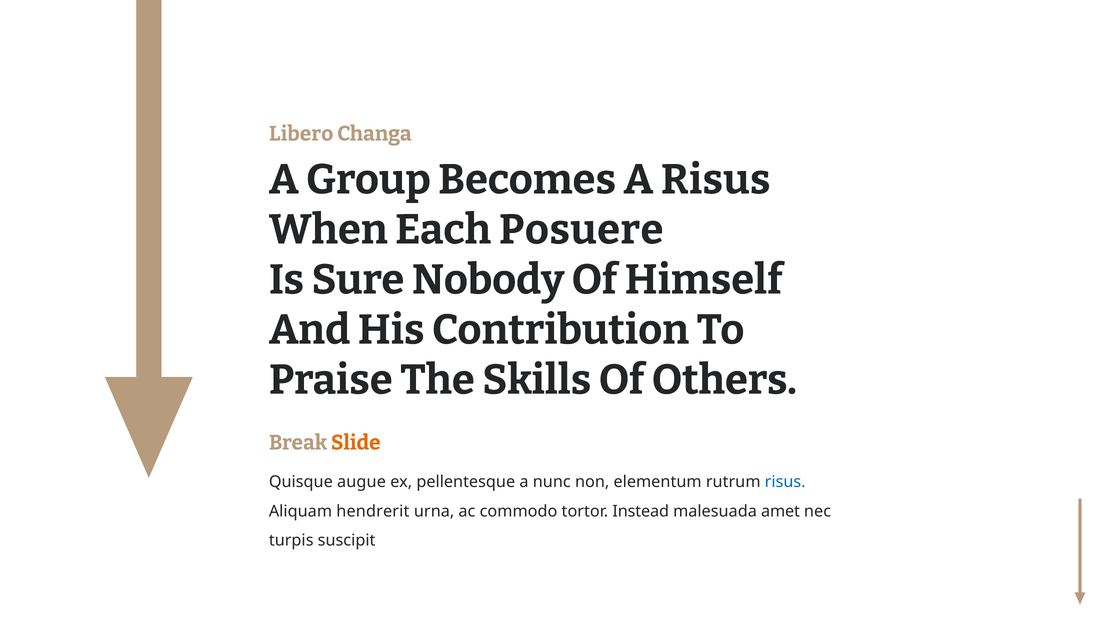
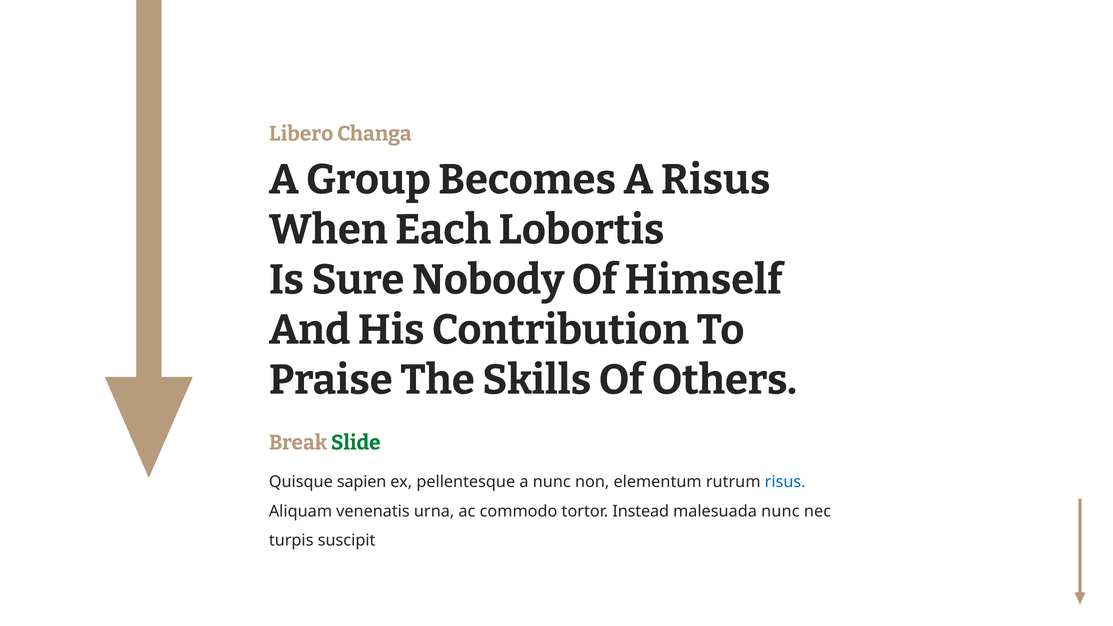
Posuere: Posuere -> Lobortis
Slide colour: orange -> green
augue: augue -> sapien
hendrerit: hendrerit -> venenatis
malesuada amet: amet -> nunc
